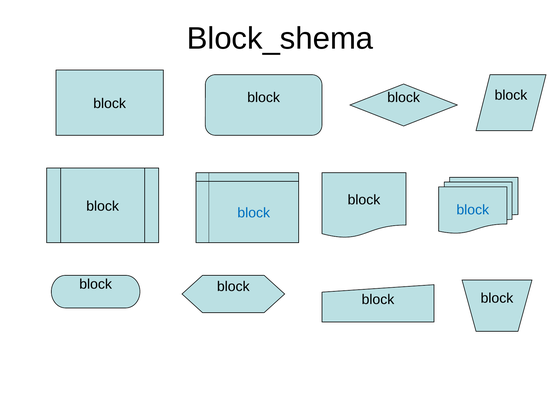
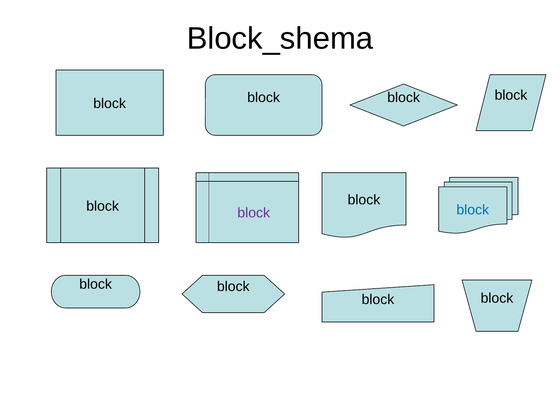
block at (254, 213) colour: blue -> purple
